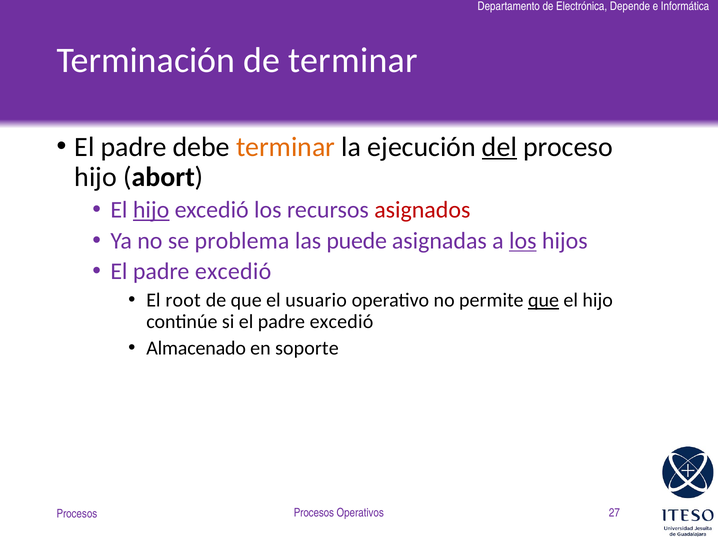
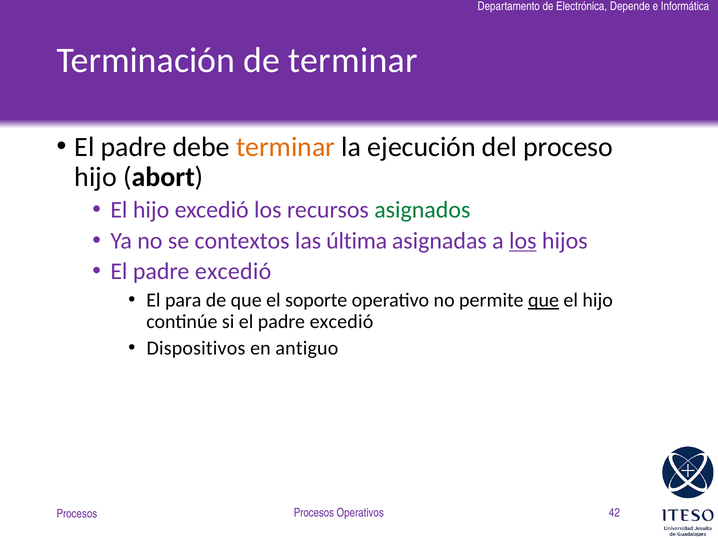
del underline: present -> none
hijo at (151, 210) underline: present -> none
asignados colour: red -> green
problema: problema -> contextos
puede: puede -> última
root: root -> para
usuario: usuario -> soporte
Almacenado: Almacenado -> Dispositivos
soporte: soporte -> antiguo
27: 27 -> 42
